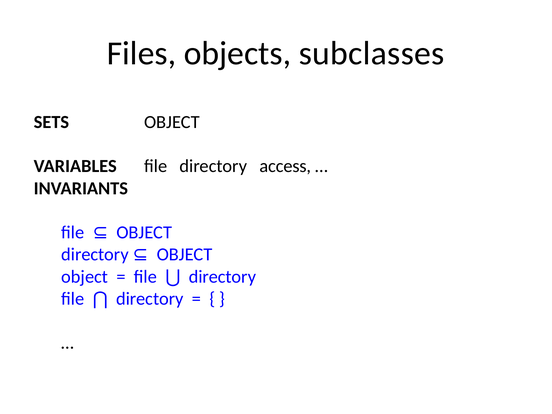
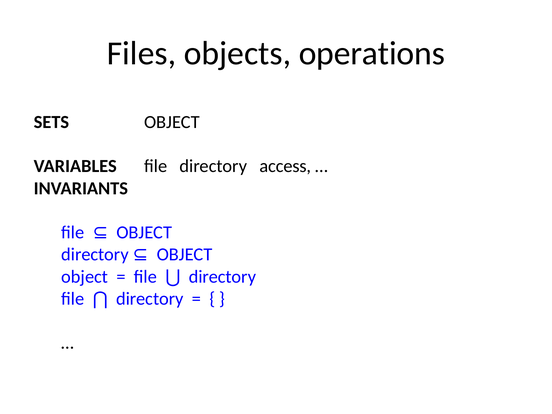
subclasses: subclasses -> operations
